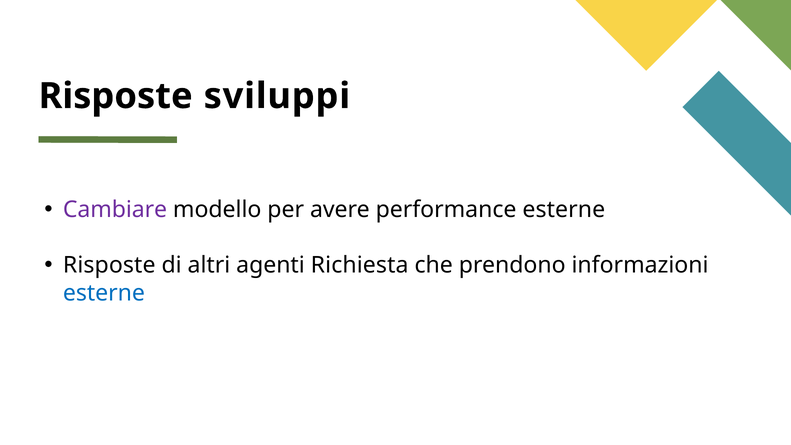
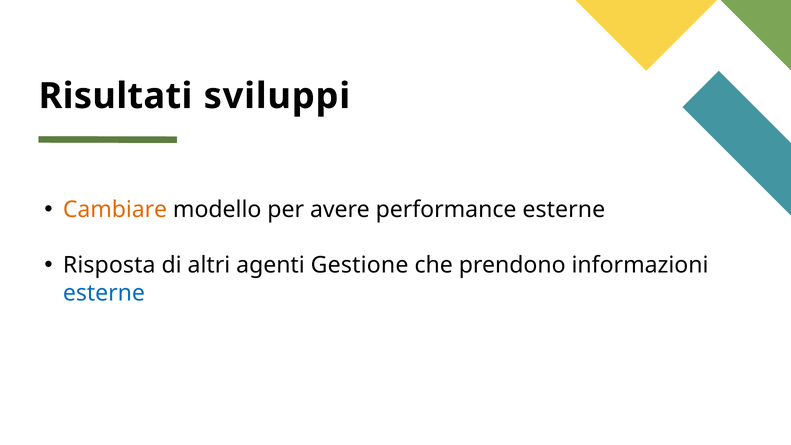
Risposte at (116, 96): Risposte -> Risultati
Cambiare colour: purple -> orange
Risposte at (109, 265): Risposte -> Risposta
Richiesta: Richiesta -> Gestione
